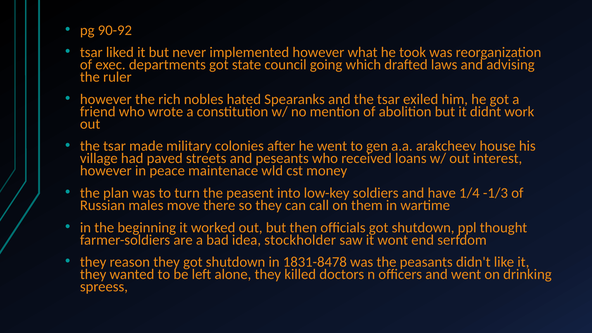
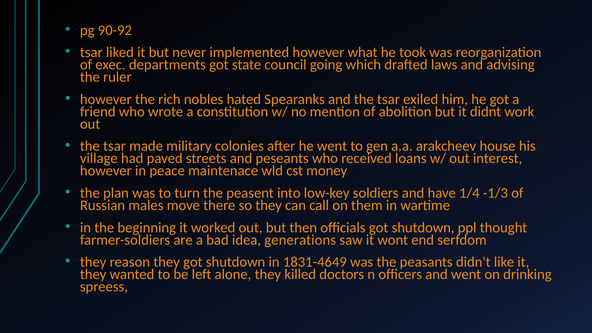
stockholder: stockholder -> generations
1831-8478: 1831-8478 -> 1831-4649
